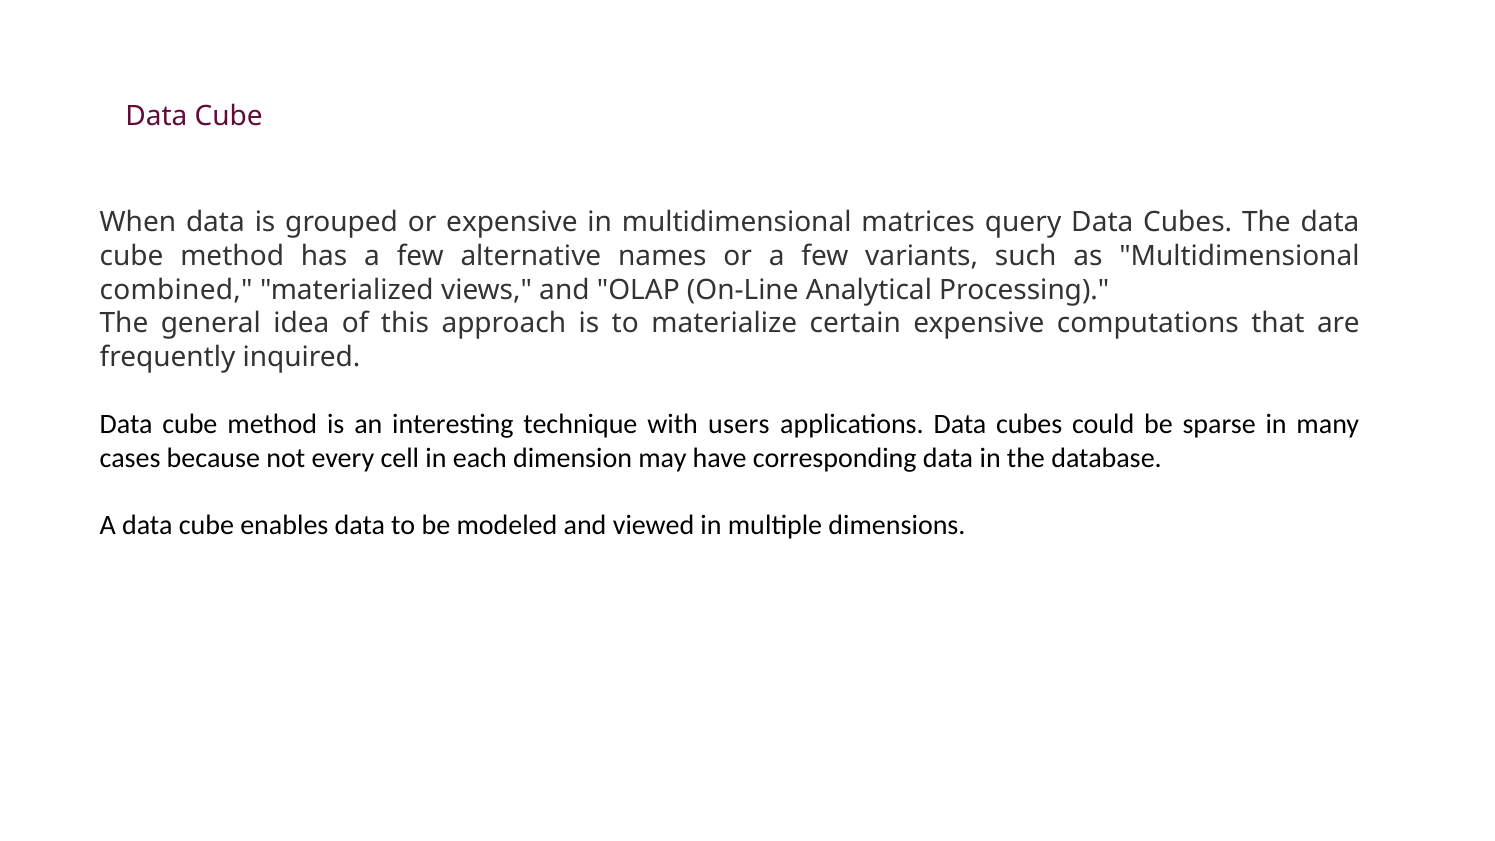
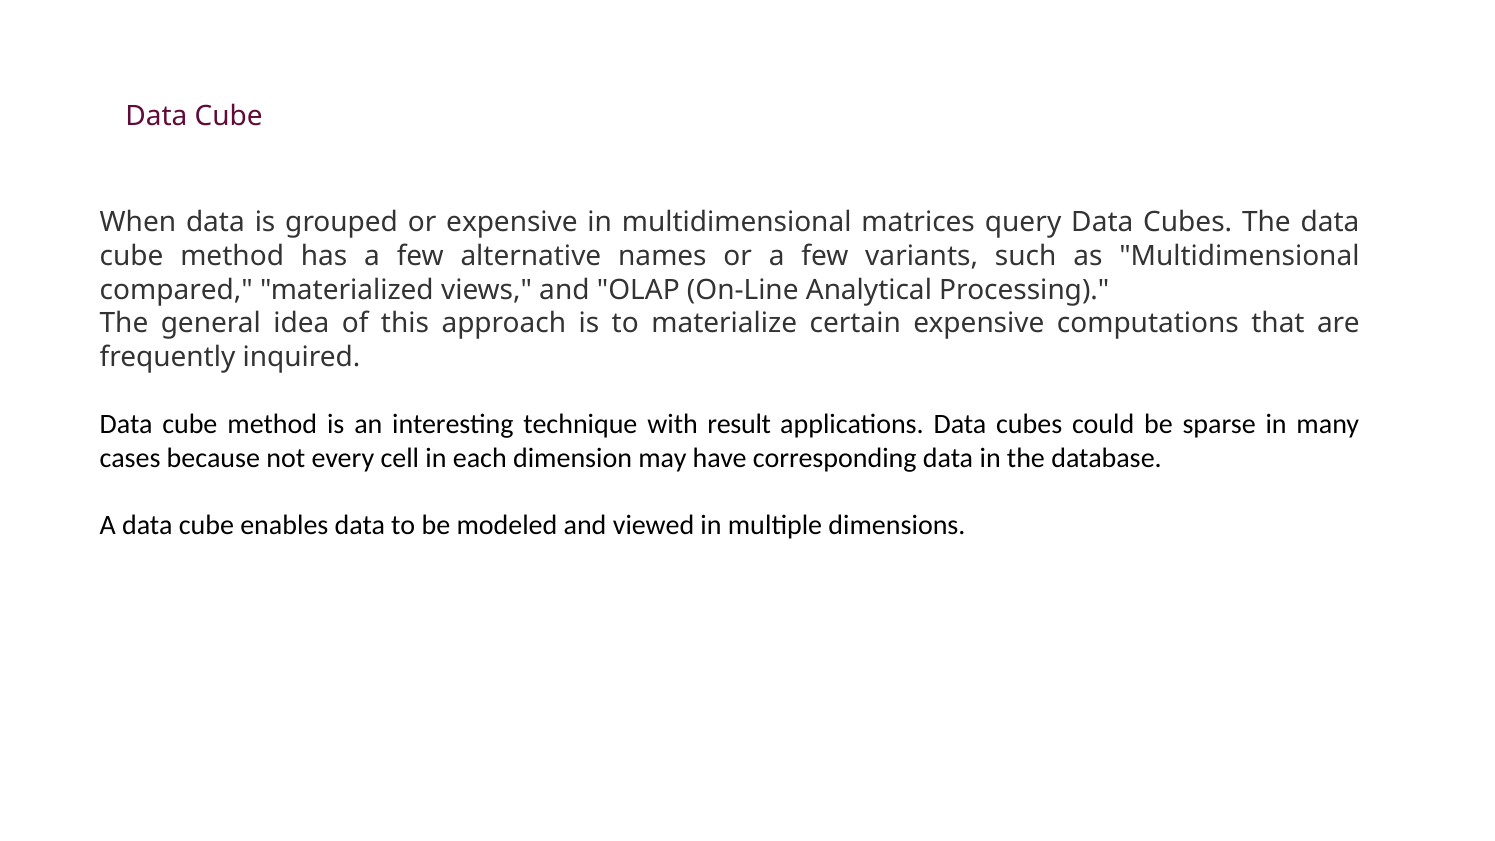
combined: combined -> compared
users: users -> result
